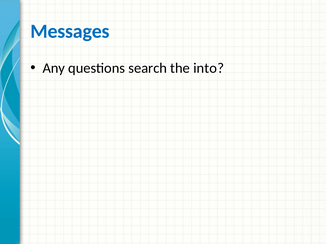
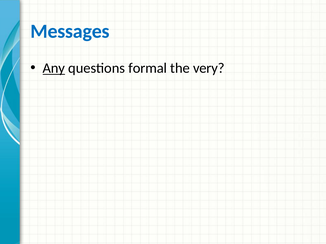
Any underline: none -> present
search: search -> formal
into: into -> very
